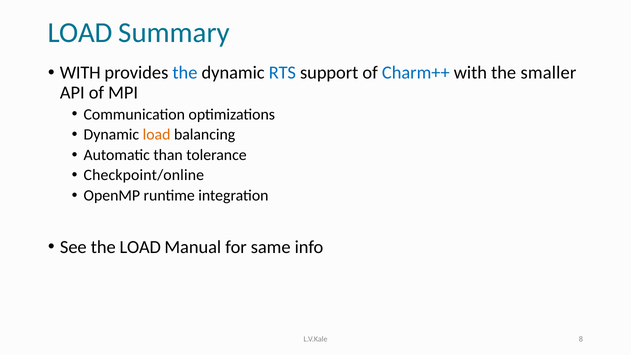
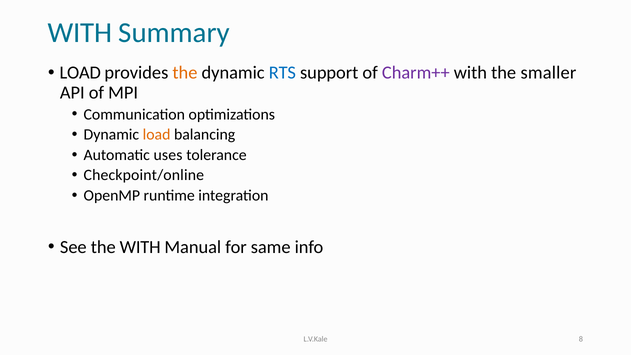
LOAD at (80, 33): LOAD -> WITH
WITH at (80, 73): WITH -> LOAD
the at (185, 73) colour: blue -> orange
Charm++ colour: blue -> purple
than: than -> uses
the LOAD: LOAD -> WITH
